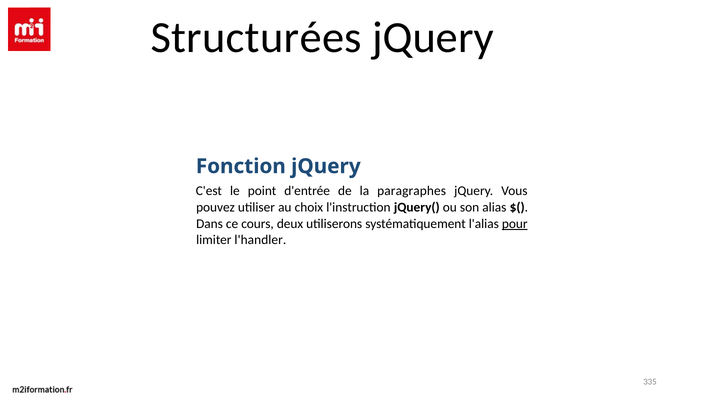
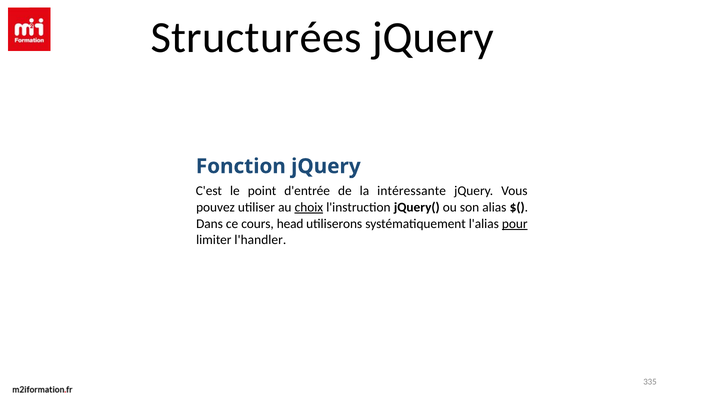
paragraphes: paragraphes -> intéressante
choix underline: none -> present
deux: deux -> head
